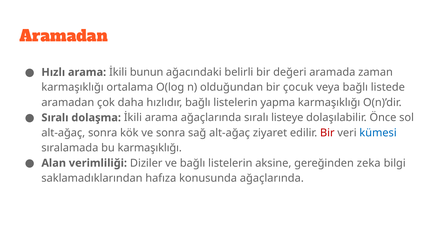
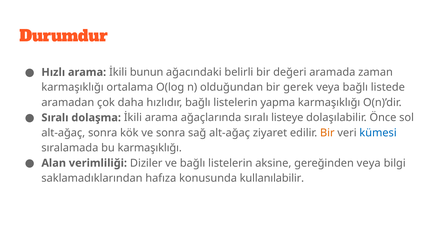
Aramadan at (64, 36): Aramadan -> Durumdur
çocuk: çocuk -> gerek
Bir at (327, 133) colour: red -> orange
gereğinden zeka: zeka -> veya
konusunda ağaçlarında: ağaçlarında -> kullanılabilir
